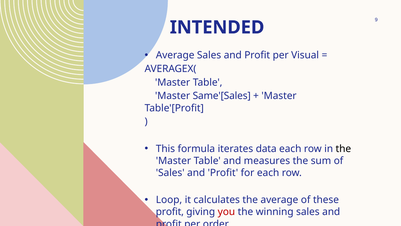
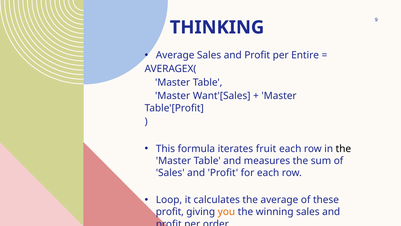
INTENDED: INTENDED -> THINKING
Visual: Visual -> Entire
Same'[Sales: Same'[Sales -> Want'[Sales
data: data -> fruit
you colour: red -> orange
